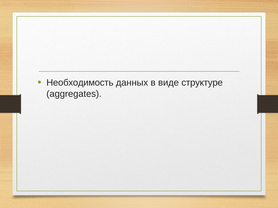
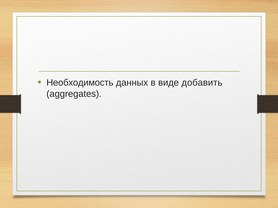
структуре: структуре -> добавить
